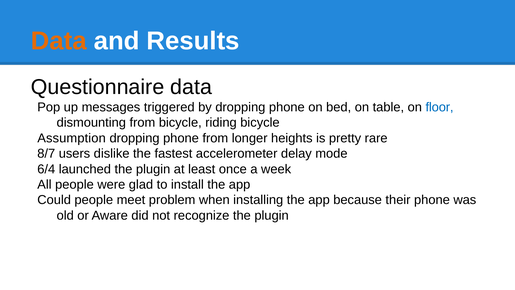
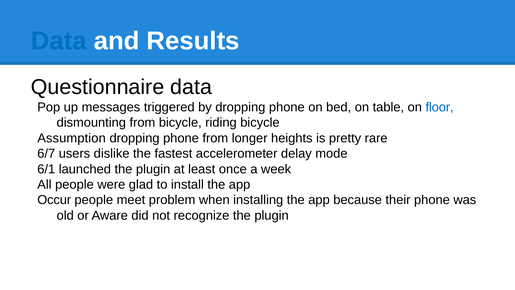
Data at (59, 41) colour: orange -> blue
8/7: 8/7 -> 6/7
6/4: 6/4 -> 6/1
Could: Could -> Occur
